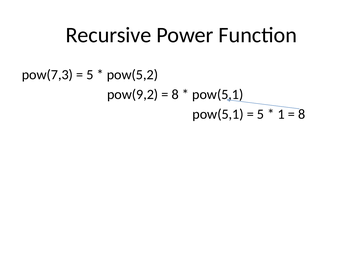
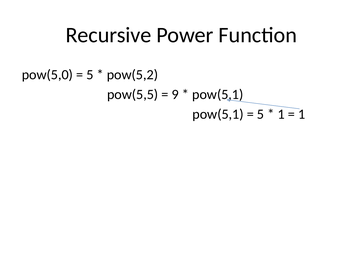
pow(7,3: pow(7,3 -> pow(5,0
pow(9,2: pow(9,2 -> pow(5,5
8 at (175, 95): 8 -> 9
8 at (302, 114): 8 -> 1
